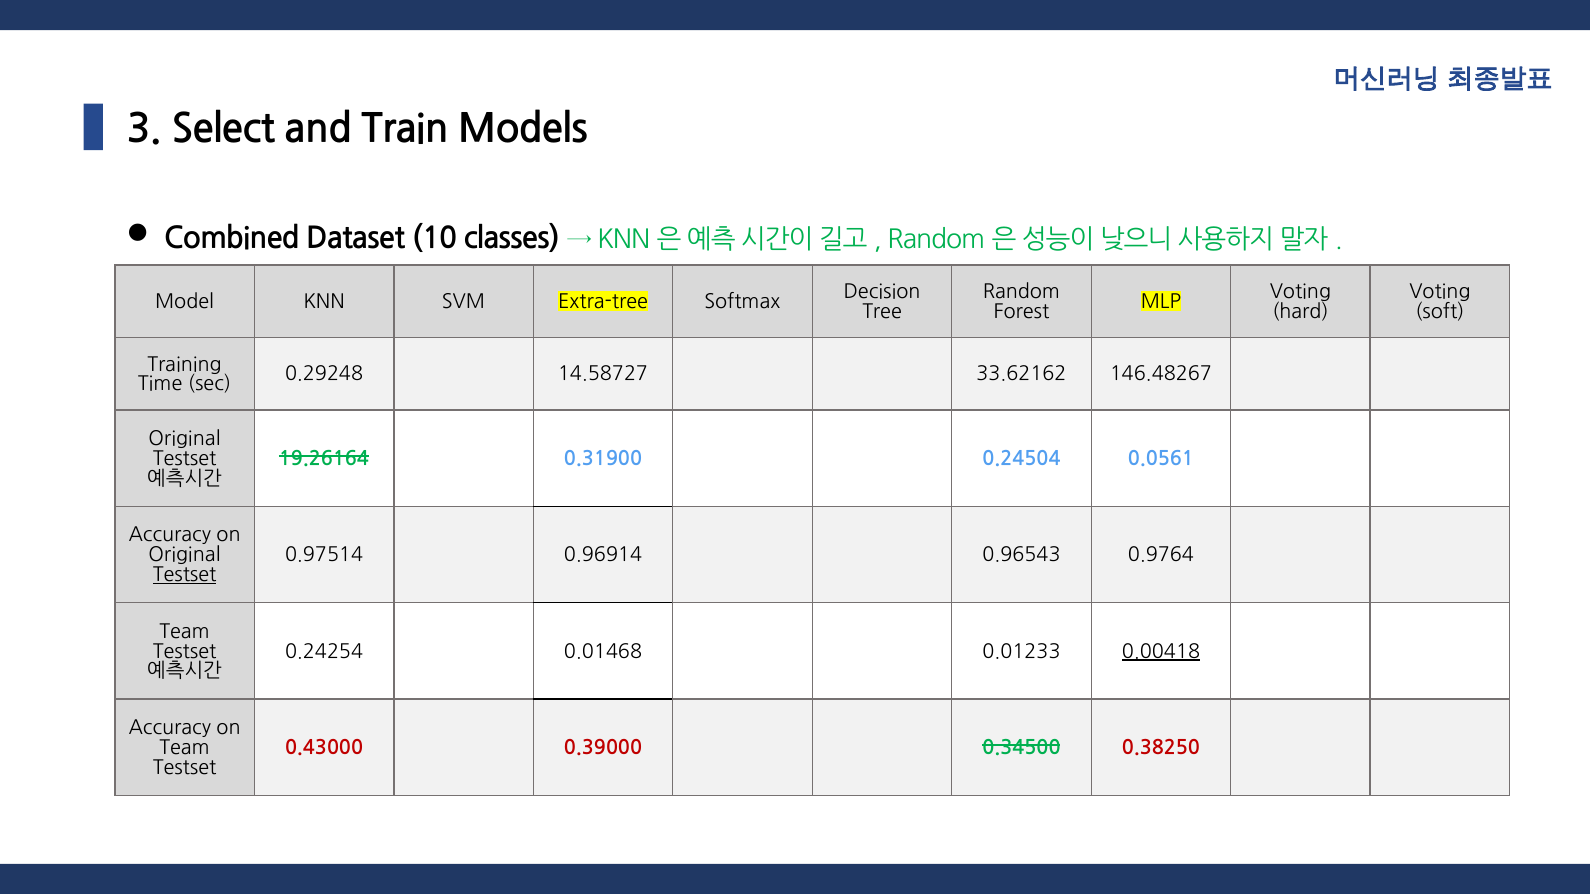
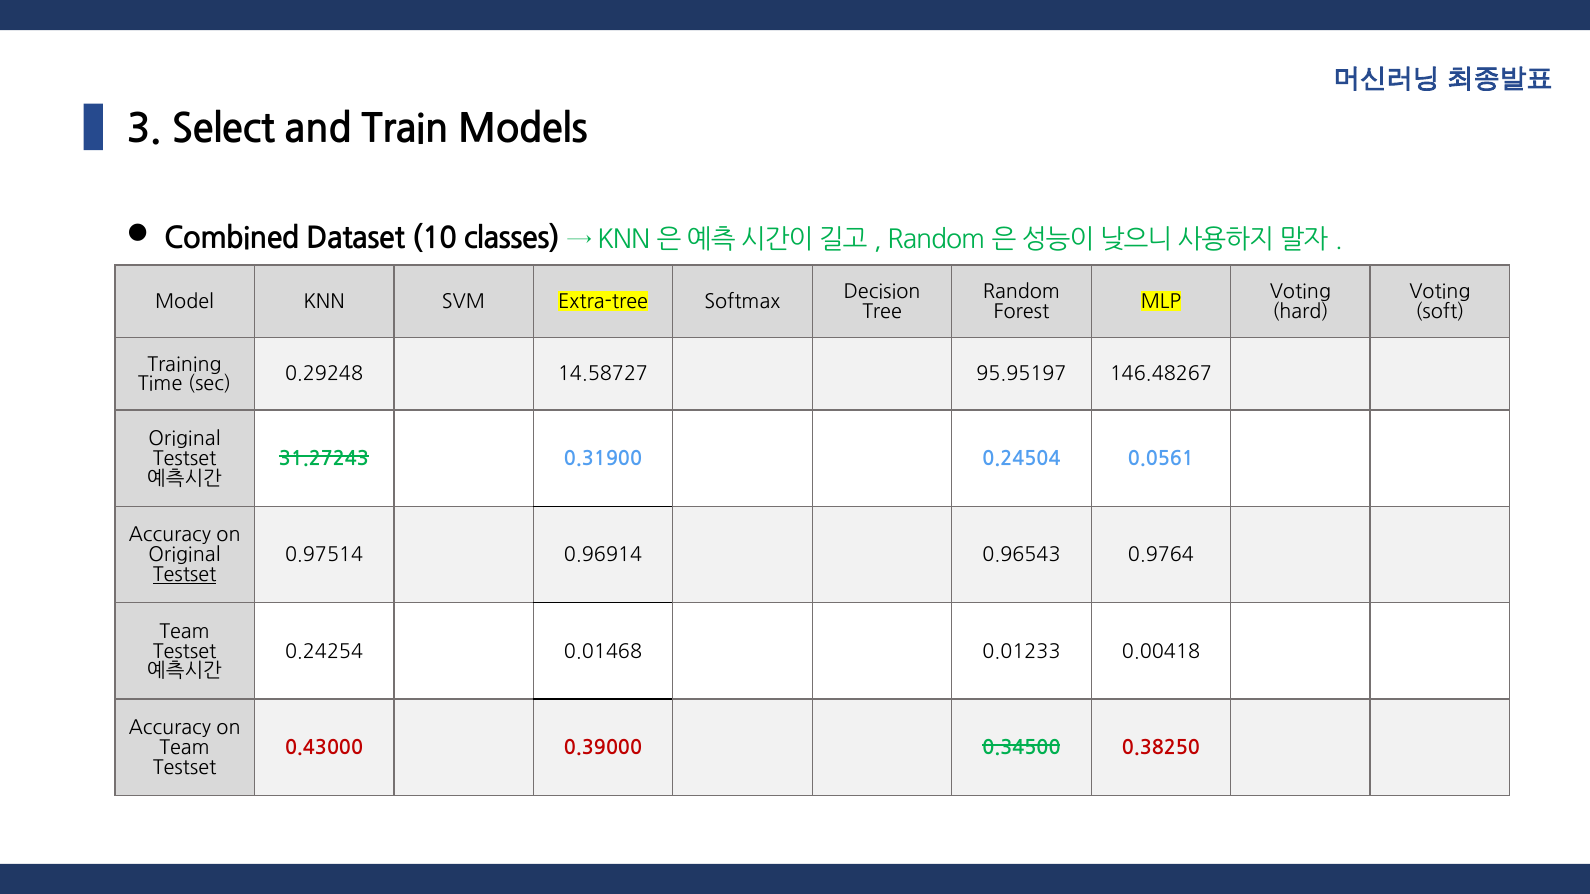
33.62162: 33.62162 -> 95.95197
19.26164: 19.26164 -> 31.27243
0.00418 underline: present -> none
